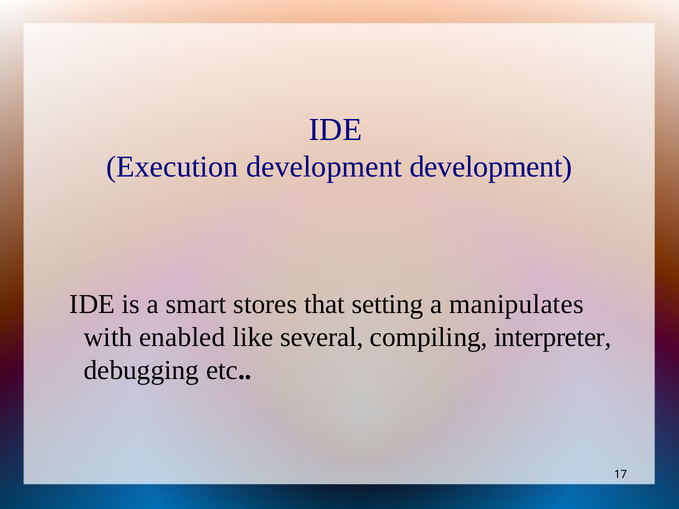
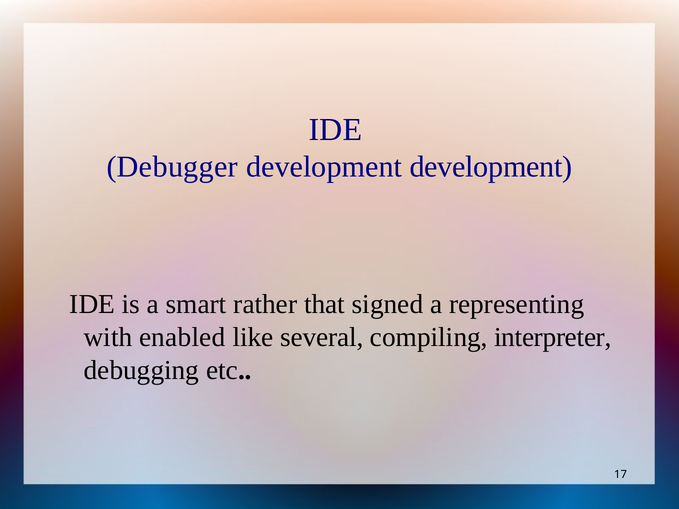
Execution: Execution -> Debugger
stores: stores -> rather
setting: setting -> signed
manipulates: manipulates -> representing
